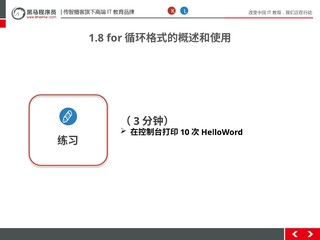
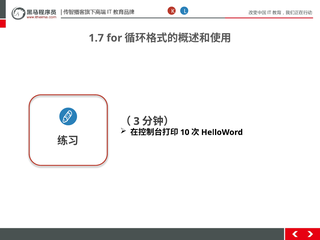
1.8: 1.8 -> 1.7
